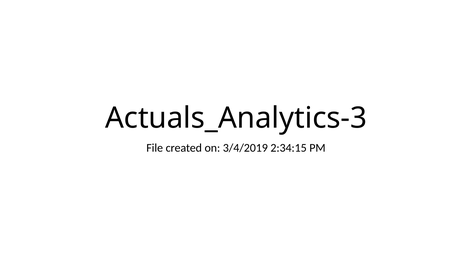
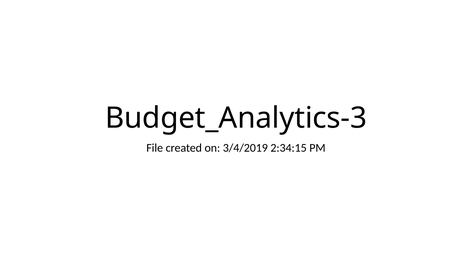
Actuals_Analytics-3: Actuals_Analytics-3 -> Budget_Analytics-3
